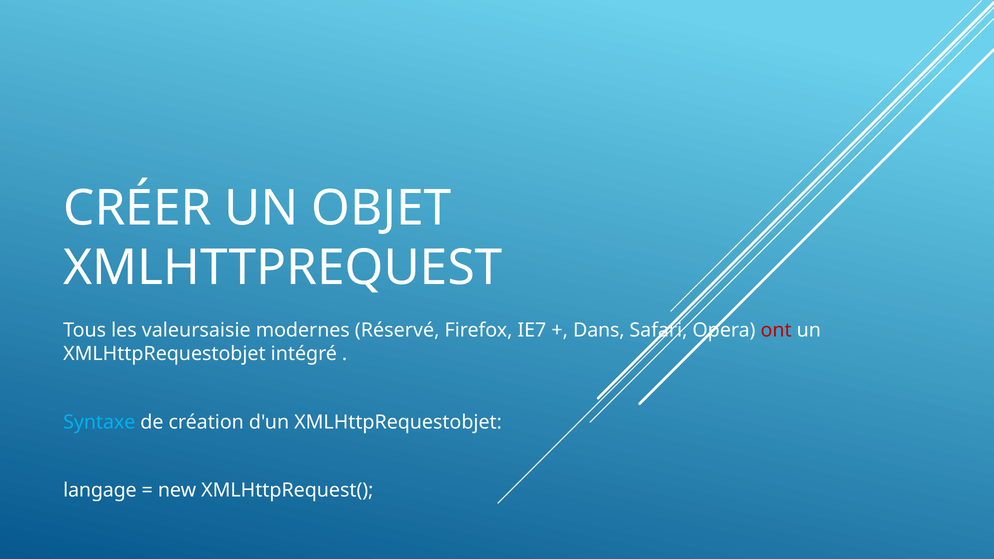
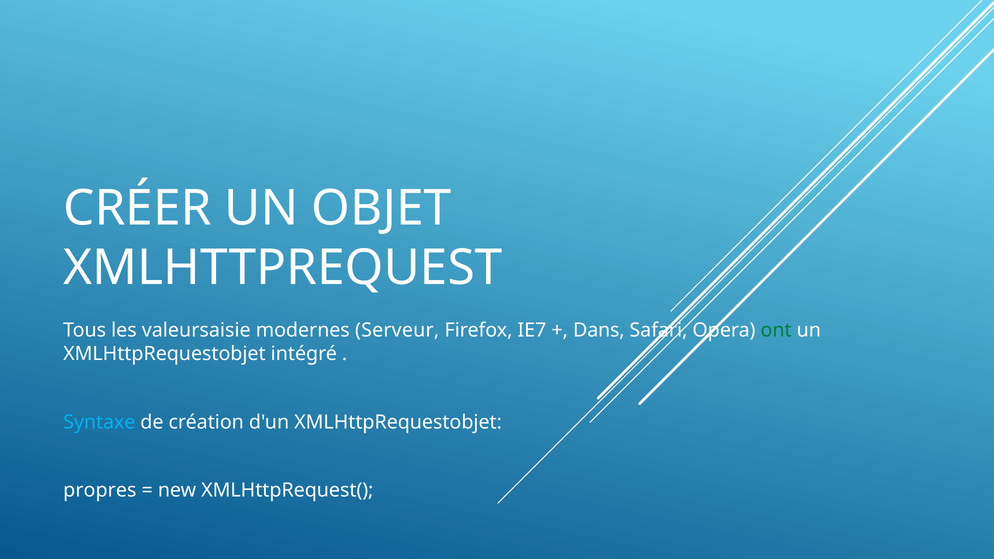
Réservé: Réservé -> Serveur
ont colour: red -> green
langage: langage -> propres
